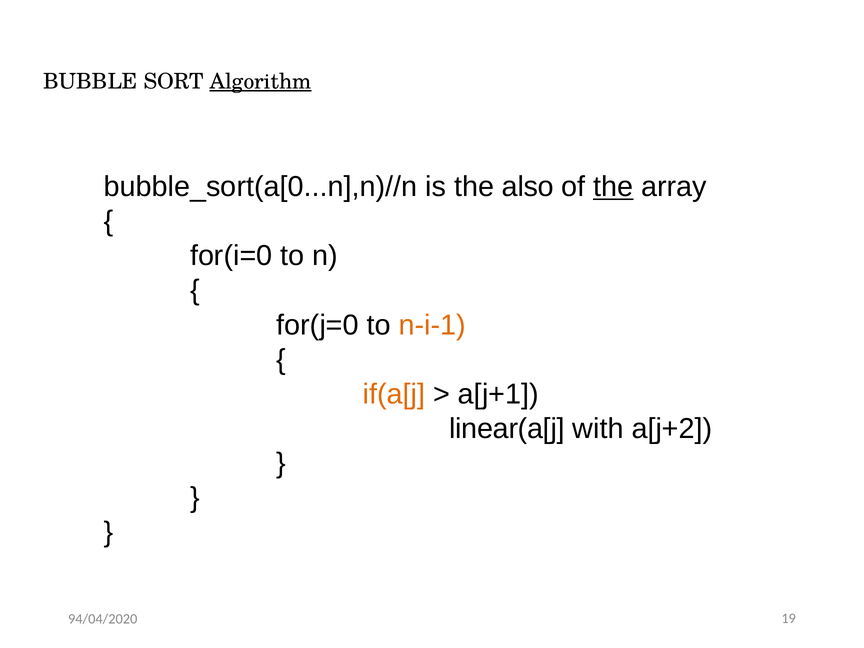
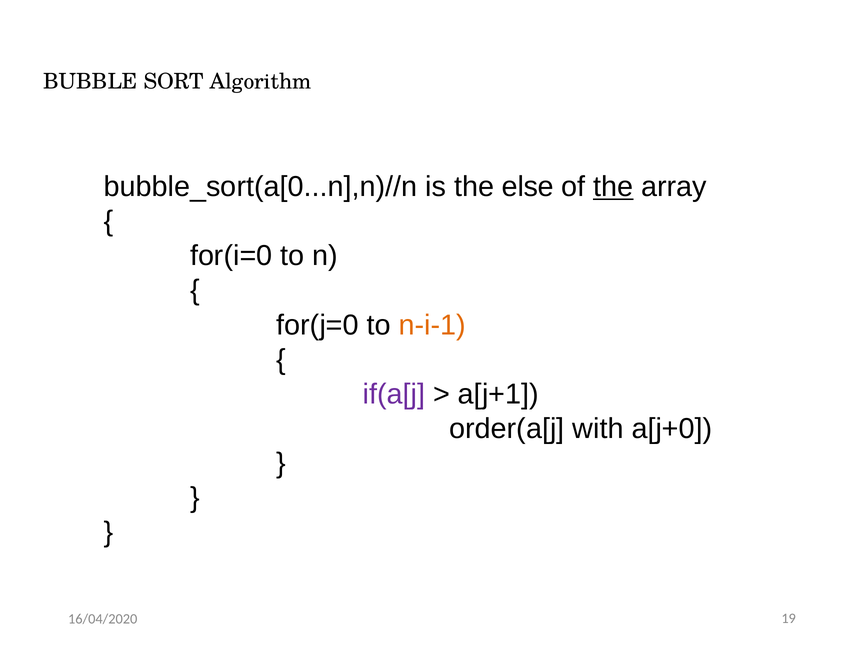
Algorithm underline: present -> none
also: also -> else
if(a[j colour: orange -> purple
linear(a[j: linear(a[j -> order(a[j
a[j+2: a[j+2 -> a[j+0
94/04/2020: 94/04/2020 -> 16/04/2020
